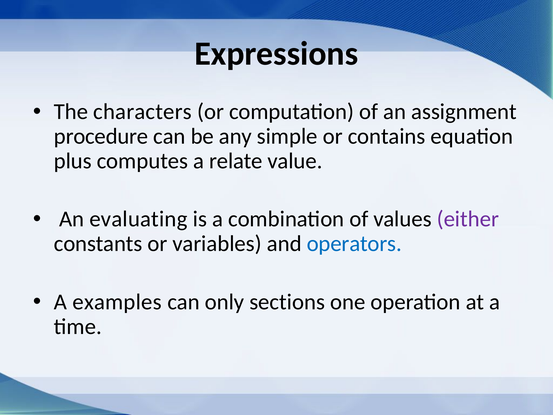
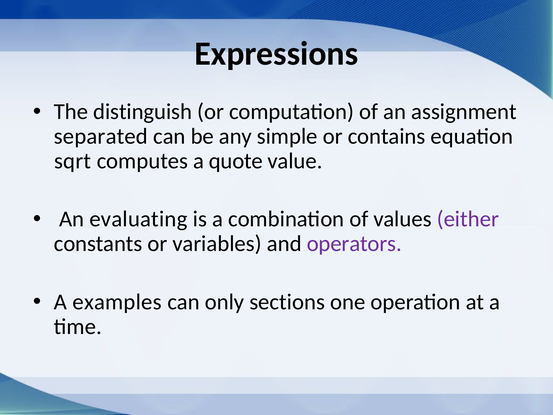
characters: characters -> distinguish
procedure: procedure -> separated
plus: plus -> sqrt
relate: relate -> quote
operators colour: blue -> purple
